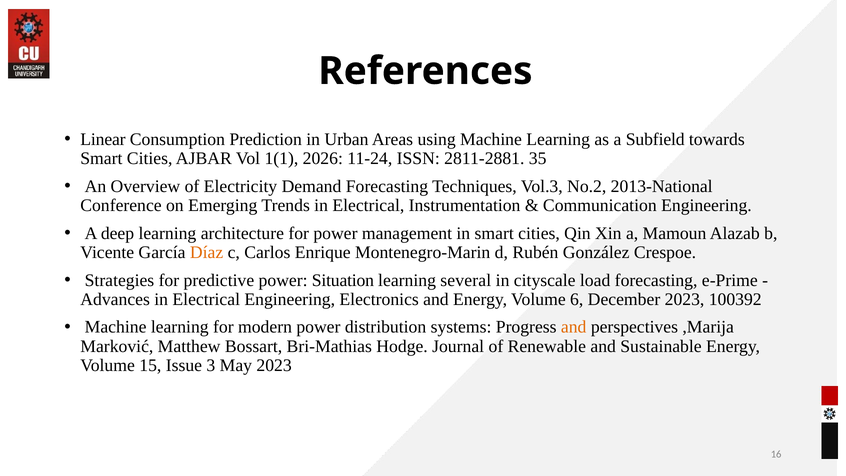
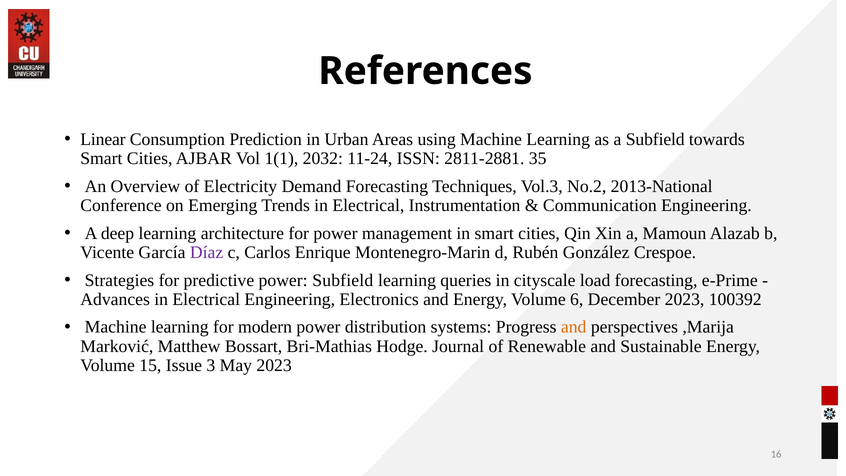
2026: 2026 -> 2032
Díaz colour: orange -> purple
power Situation: Situation -> Subfield
several: several -> queries
